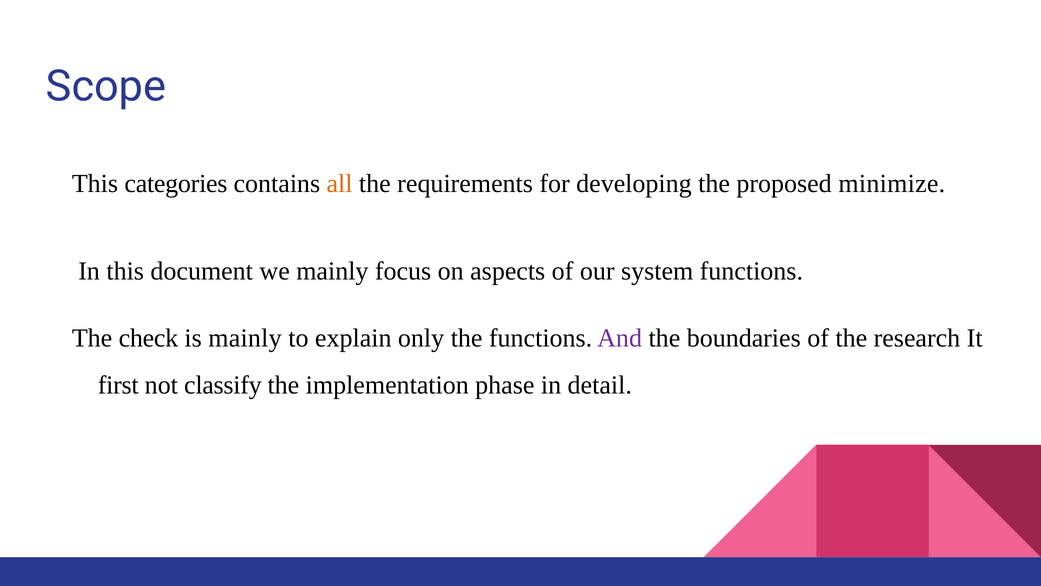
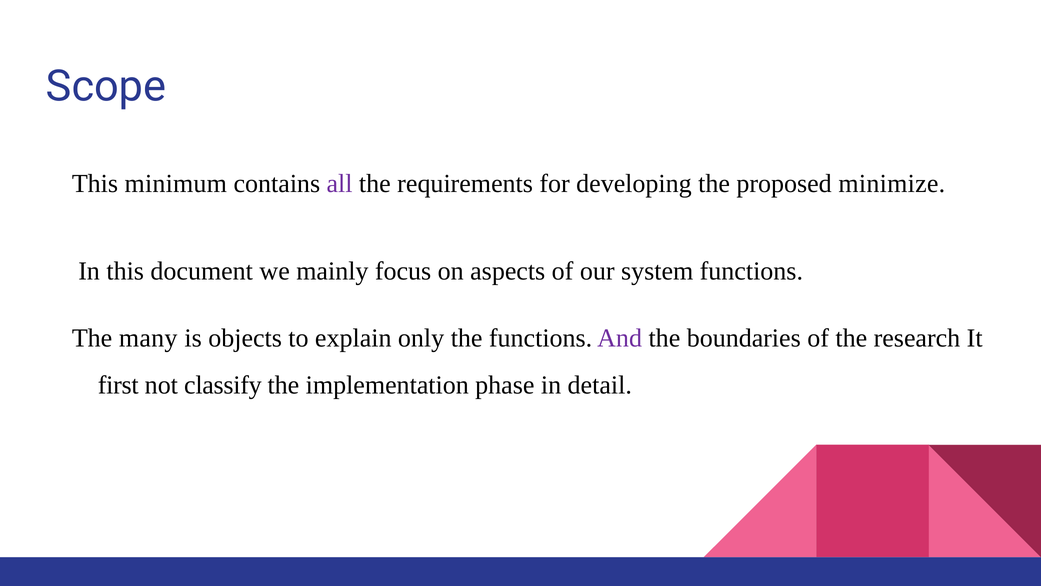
categories: categories -> minimum
all colour: orange -> purple
check: check -> many
is mainly: mainly -> objects
